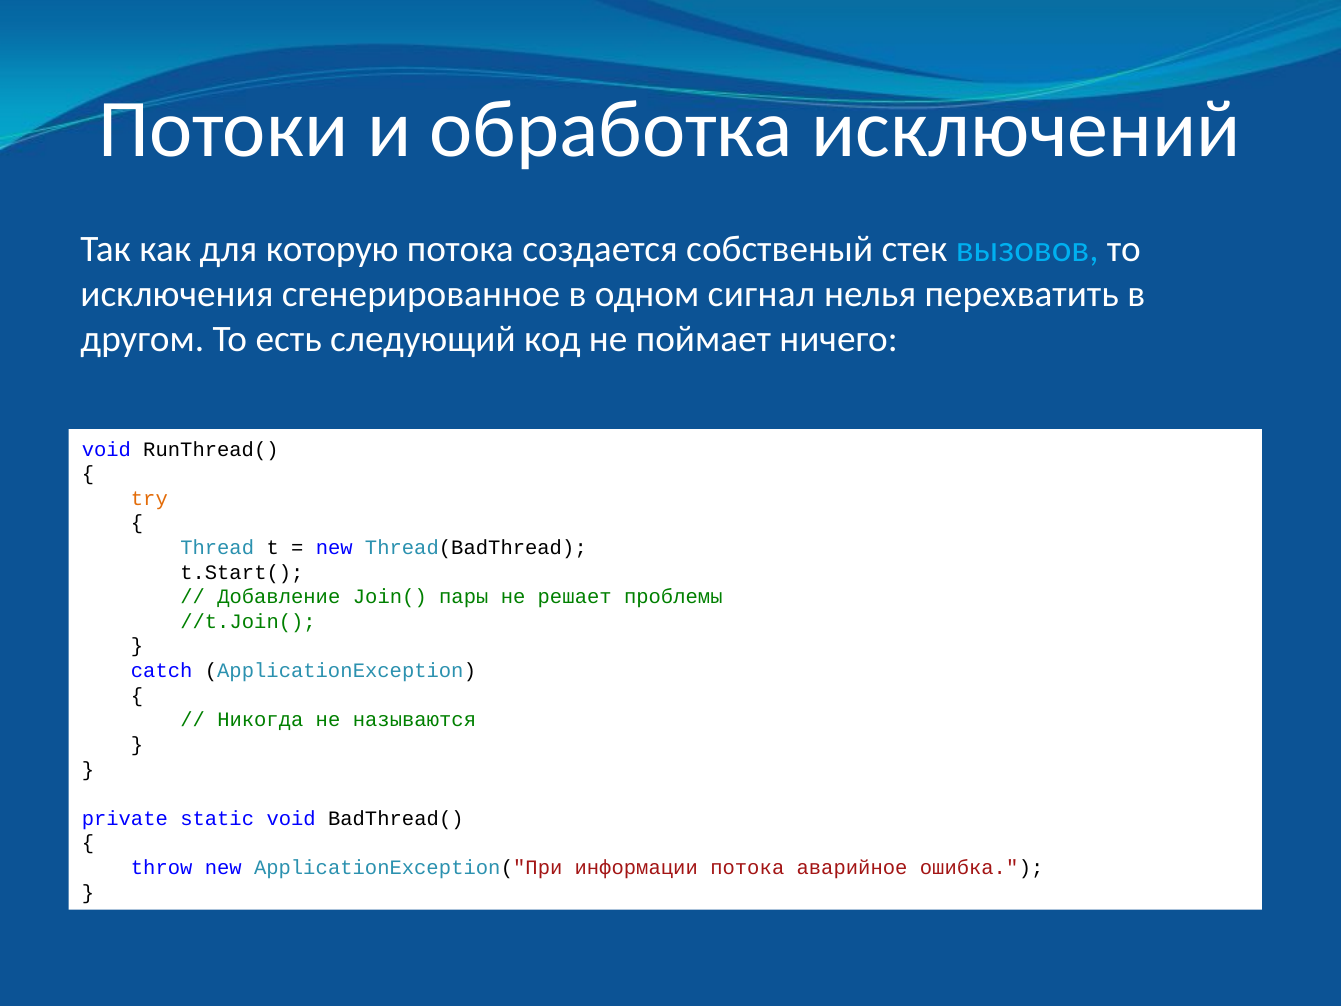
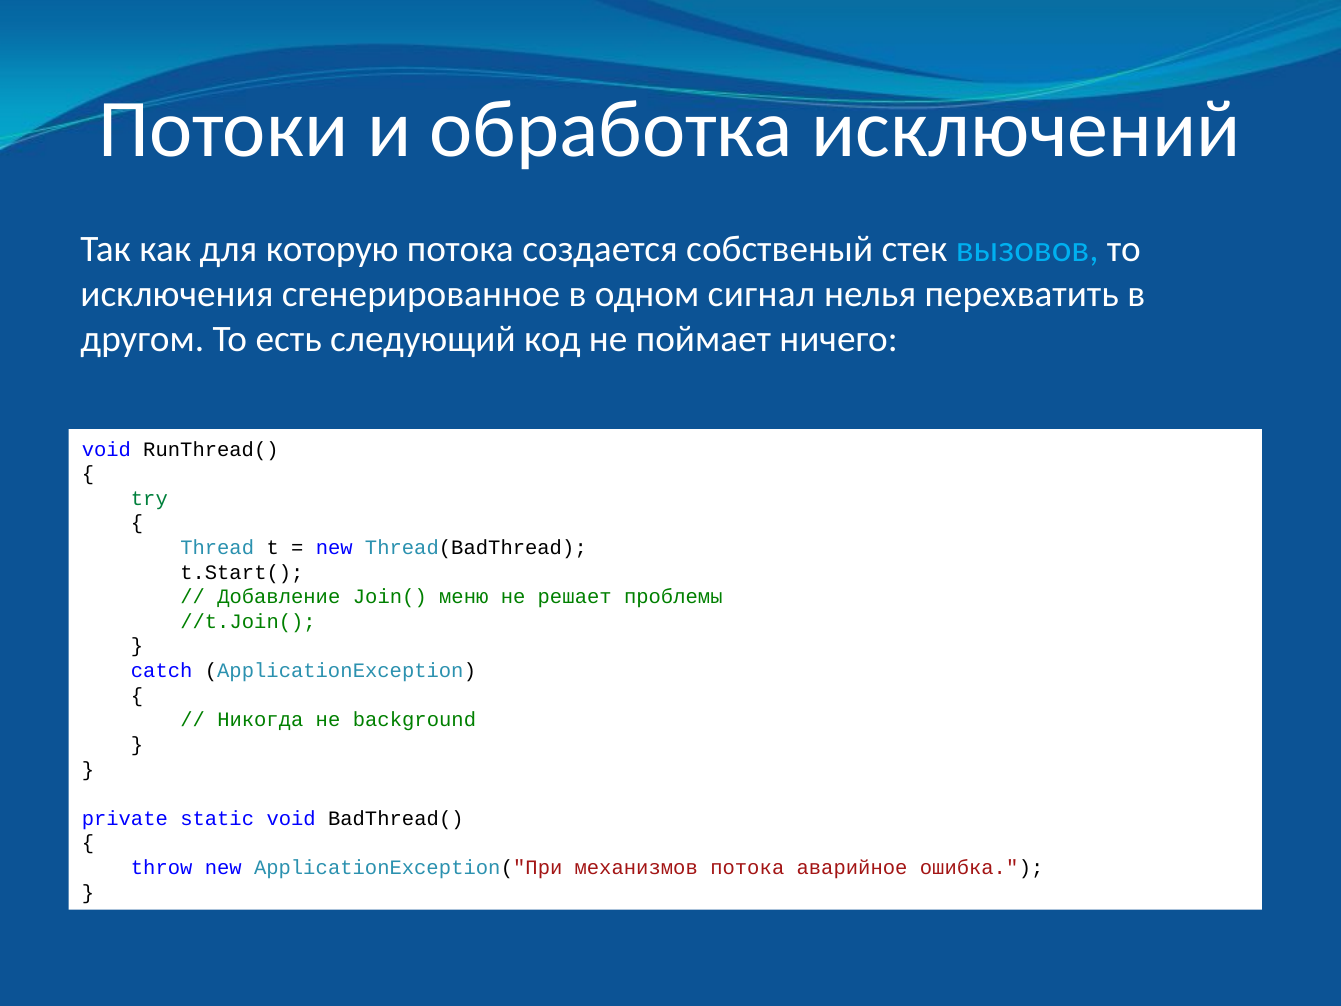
try colour: orange -> green
пары: пары -> меню
называются: называются -> background
информации: информации -> механизмов
